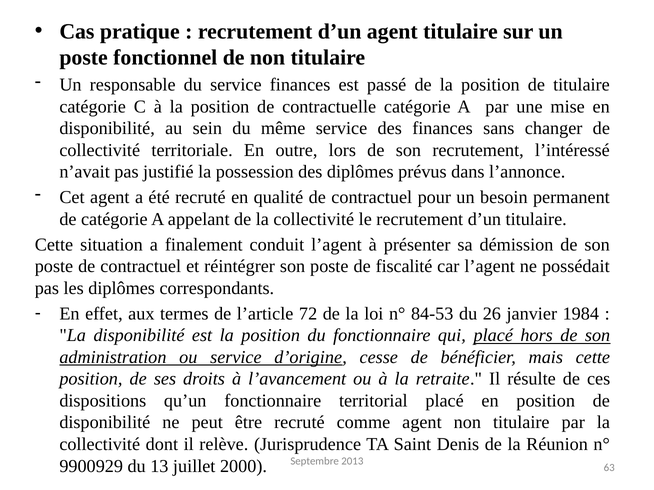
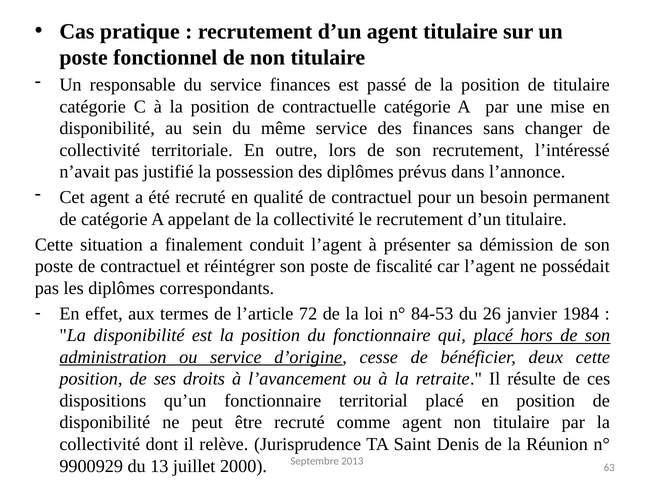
mais: mais -> deux
